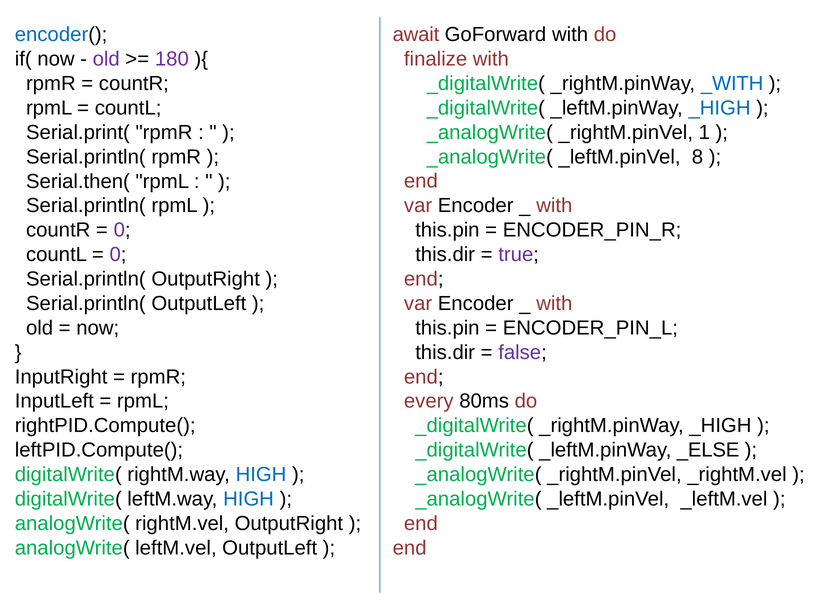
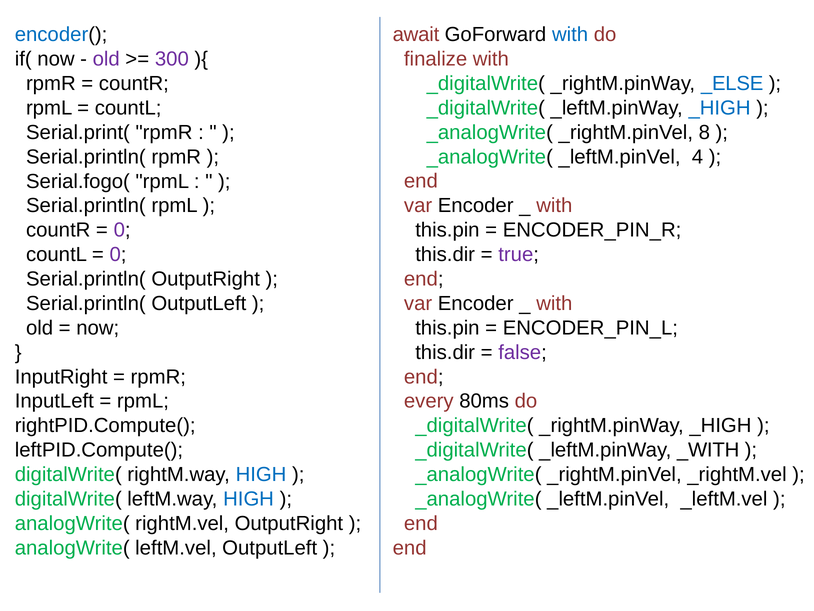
with at (570, 35) colour: black -> blue
180: 180 -> 300
_WITH: _WITH -> _ELSE
1: 1 -> 8
8: 8 -> 4
Serial.then(: Serial.then( -> Serial.fogo(
_ELSE: _ELSE -> _WITH
